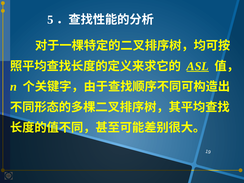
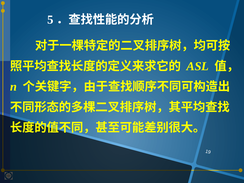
ASL underline: present -> none
